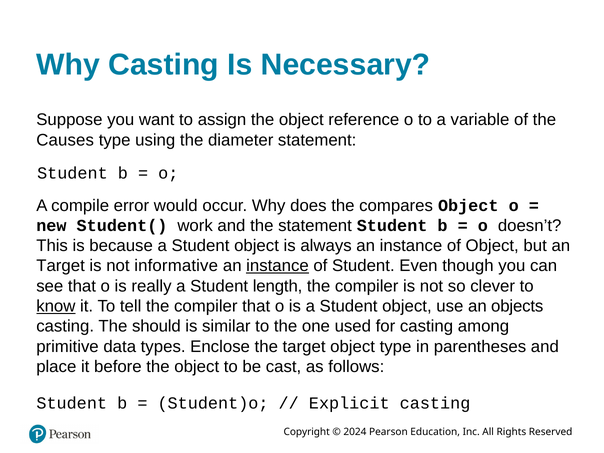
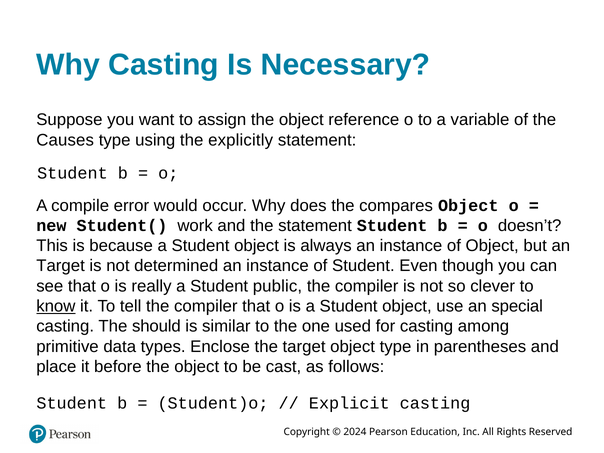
diameter: diameter -> explicitly
informative: informative -> determined
instance at (277, 266) underline: present -> none
length: length -> public
objects: objects -> special
